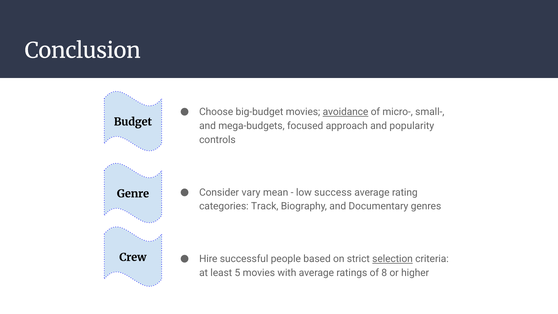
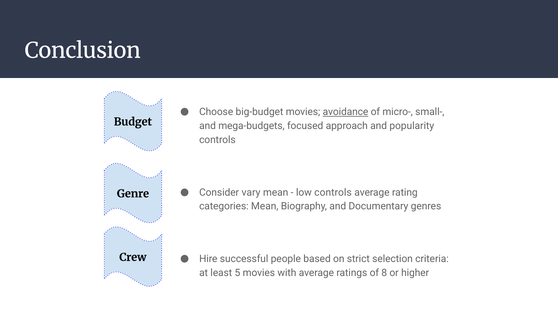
low success: success -> controls
categories Track: Track -> Mean
selection underline: present -> none
